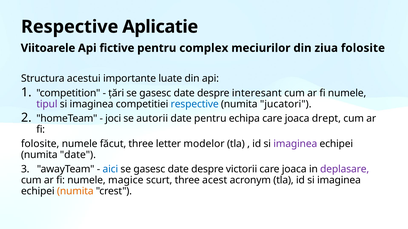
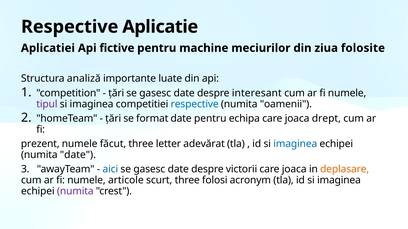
Viitoarele: Viitoarele -> Aplicatiei
complex: complex -> machine
acestui: acestui -> analiză
jucatori: jucatori -> oamenii
joci at (113, 119): joci -> țări
autorii: autorii -> format
folosite at (40, 144): folosite -> prezent
modelor: modelor -> adevărat
imaginea at (295, 144) colour: purple -> blue
deplasare colour: purple -> orange
magice: magice -> articole
acest: acest -> folosi
numita at (75, 192) colour: orange -> purple
